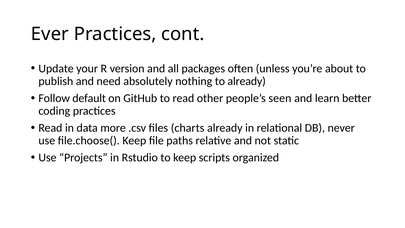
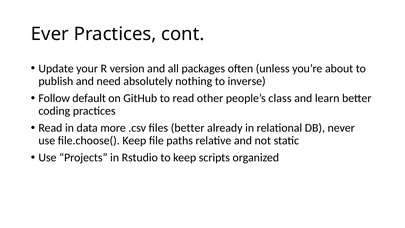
to already: already -> inverse
seen: seen -> class
files charts: charts -> better
